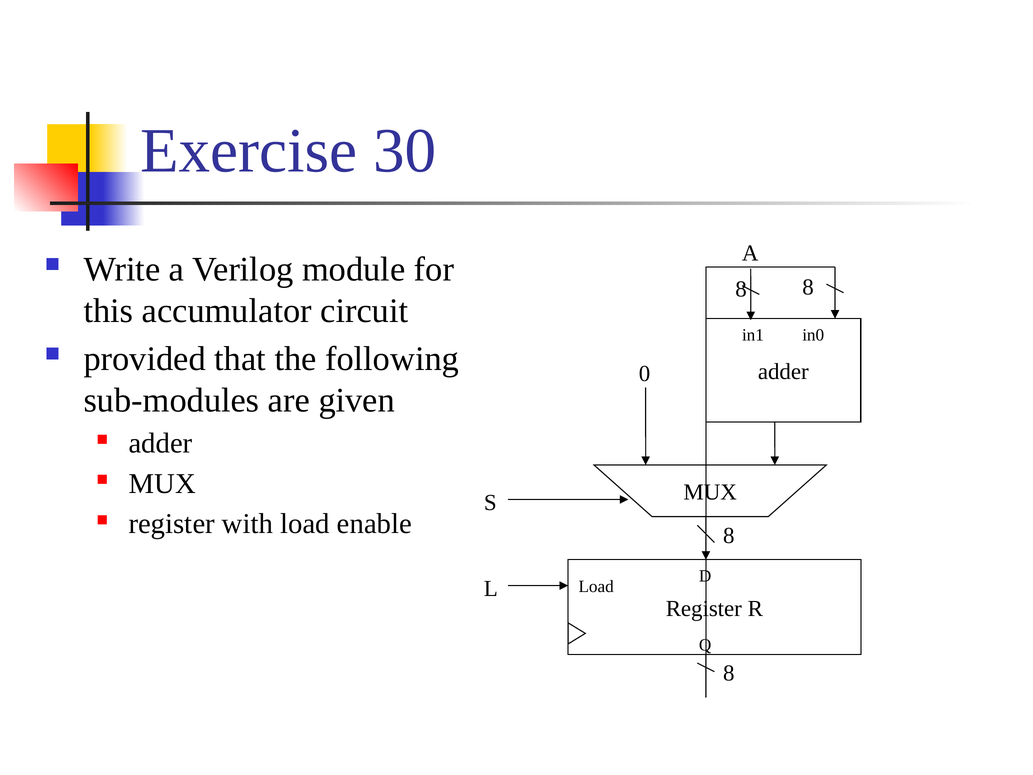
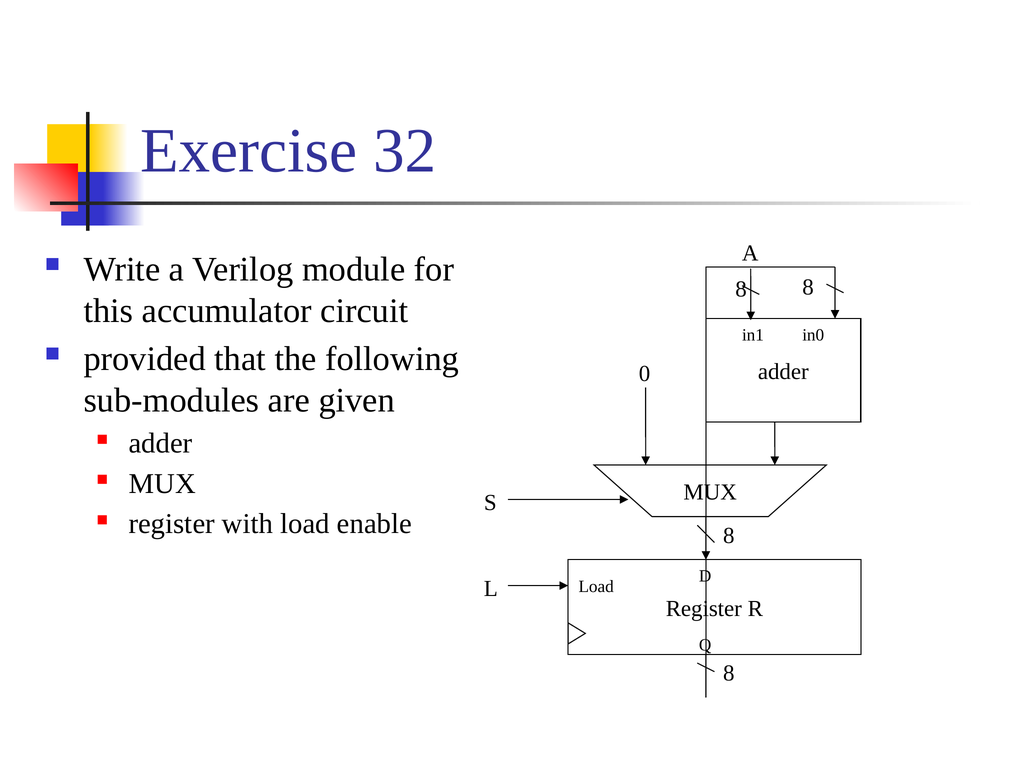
30: 30 -> 32
